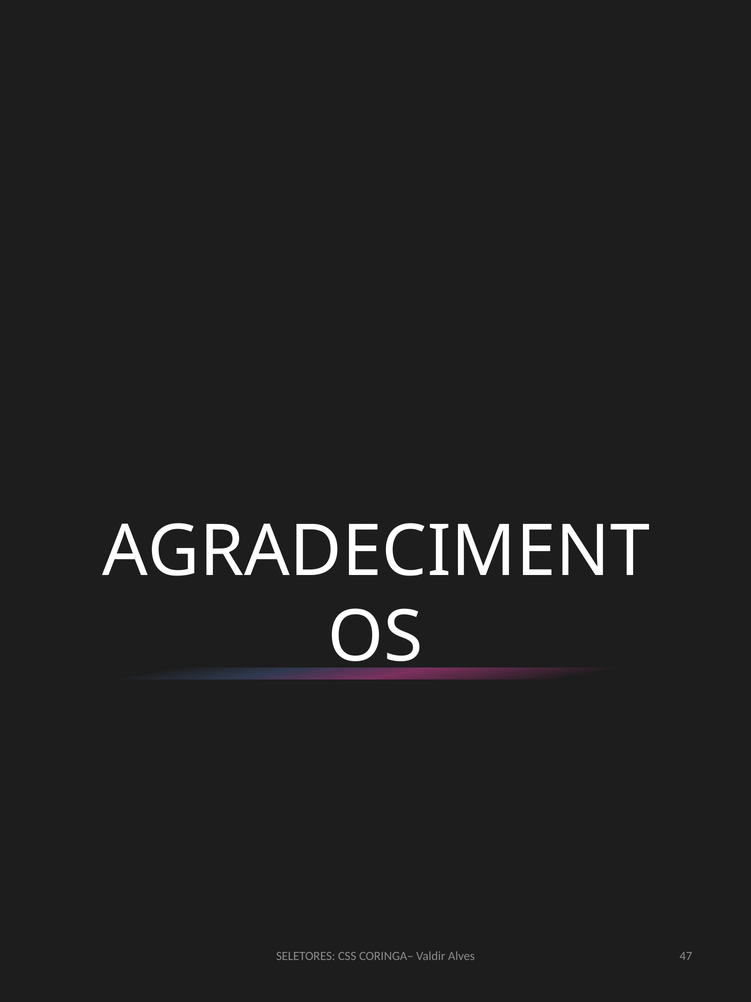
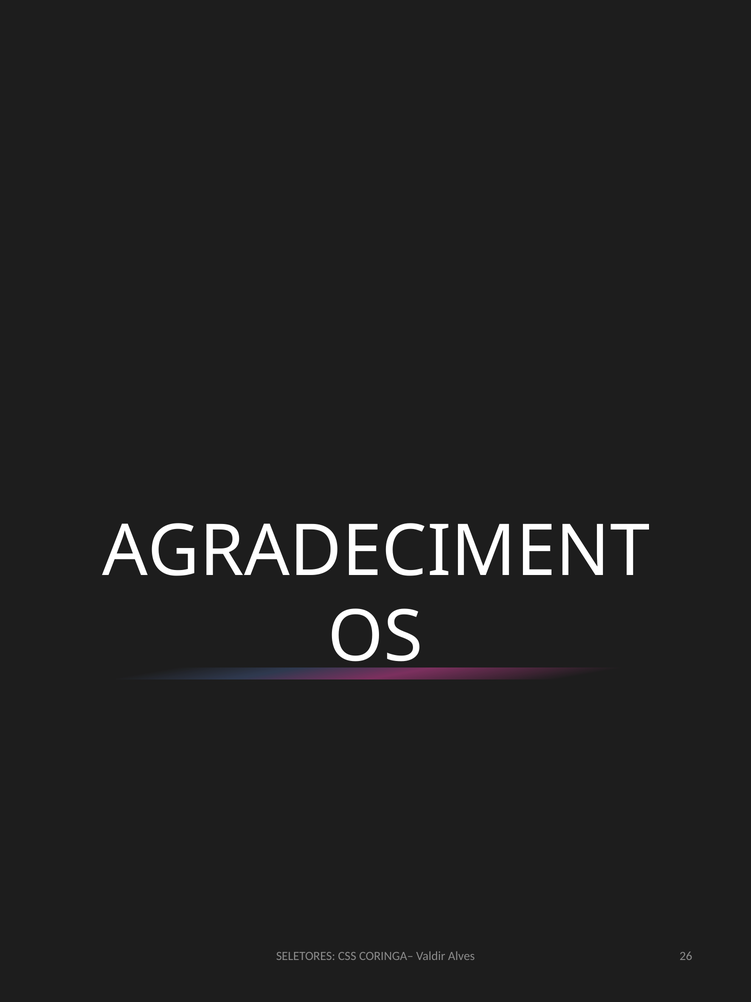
47: 47 -> 26
